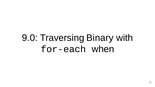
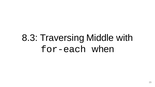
9.0: 9.0 -> 8.3
Binary: Binary -> Middle
